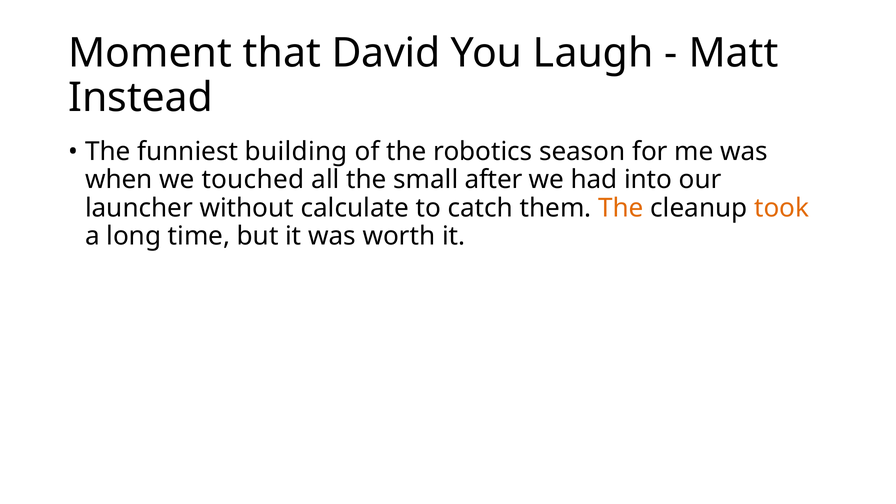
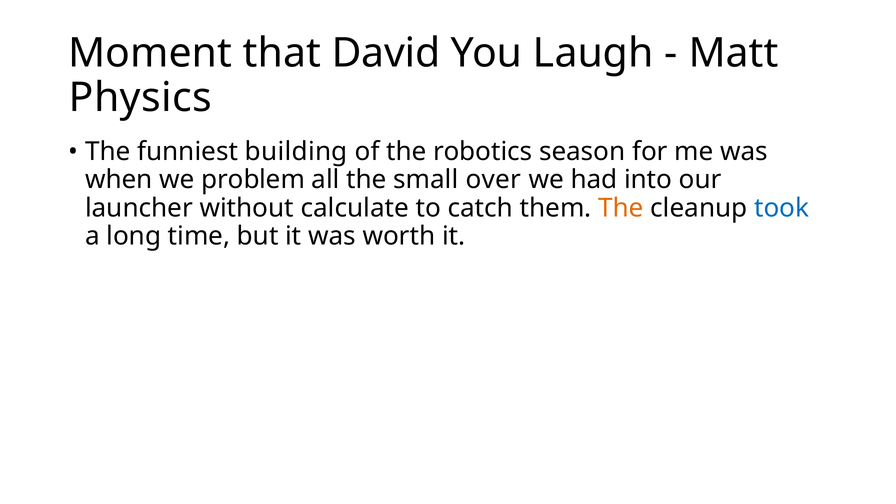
Instead: Instead -> Physics
touched: touched -> problem
after: after -> over
took colour: orange -> blue
